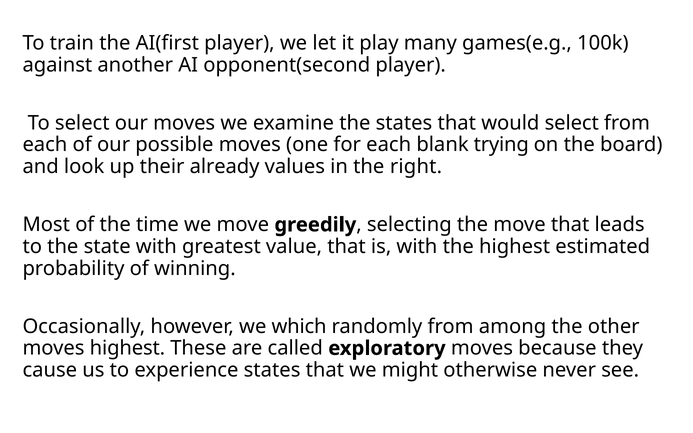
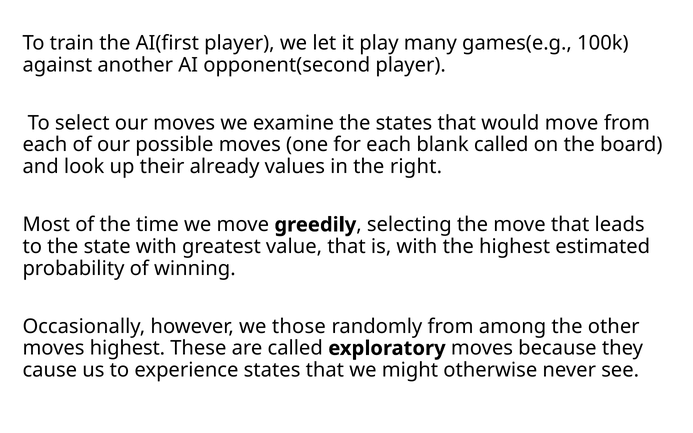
would select: select -> move
blank trying: trying -> called
which: which -> those
